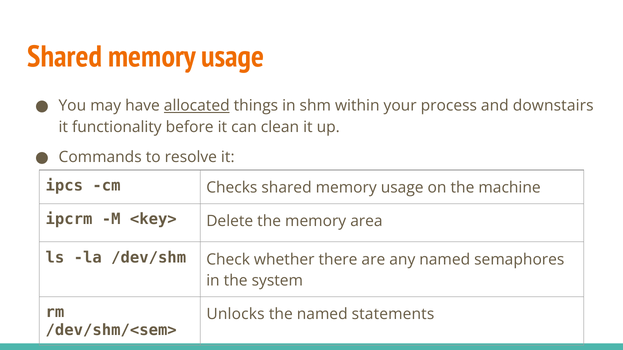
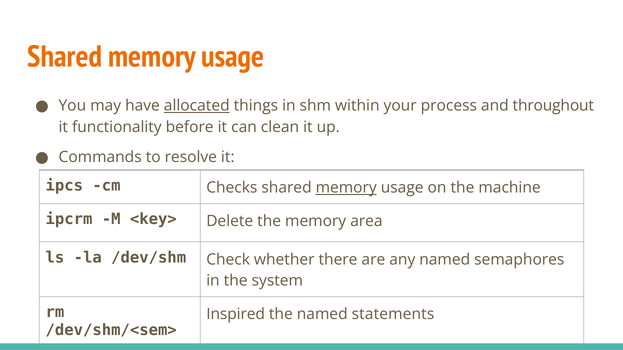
downstairs: downstairs -> throughout
memory at (346, 188) underline: none -> present
Unlocks: Unlocks -> Inspired
